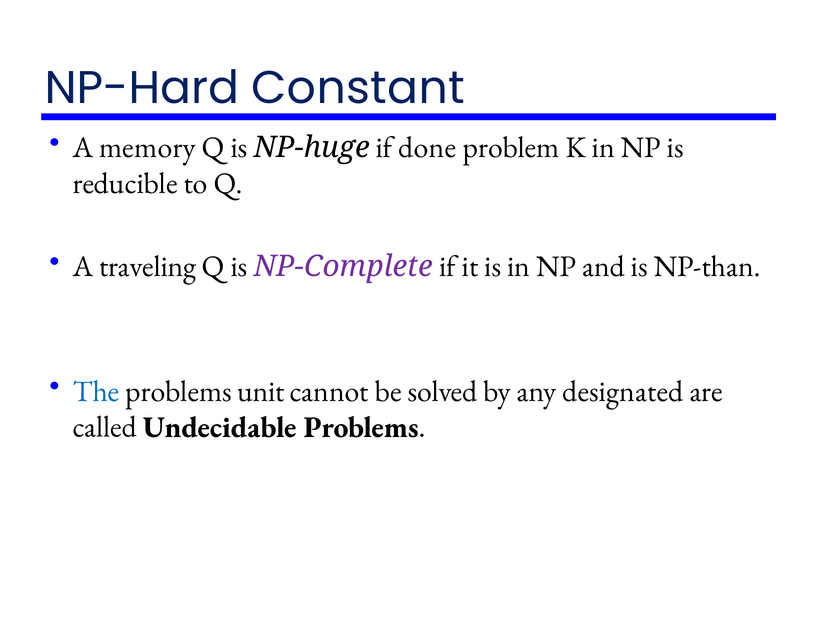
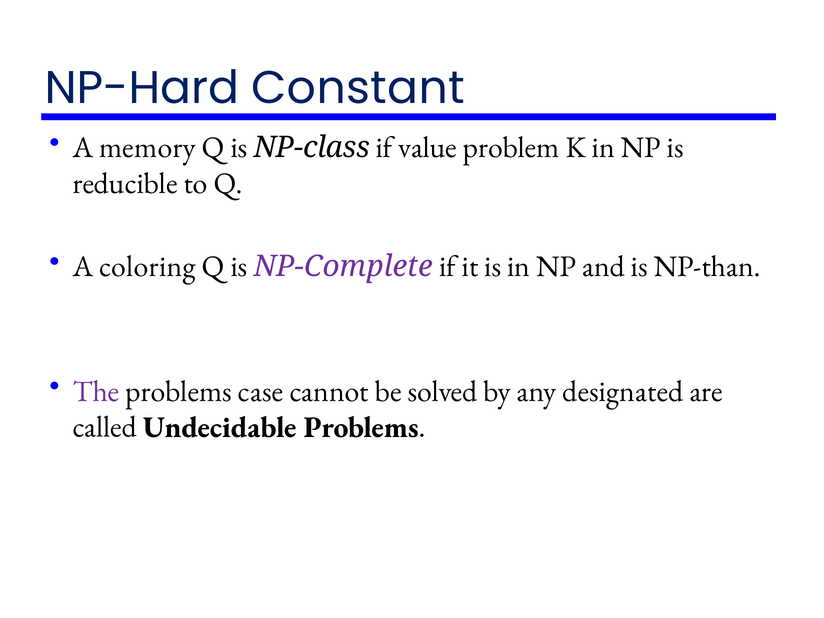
NP-huge: NP-huge -> NP-class
done: done -> value
traveling: traveling -> coloring
The colour: blue -> purple
unit: unit -> case
